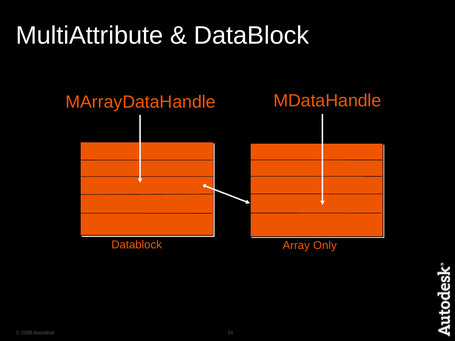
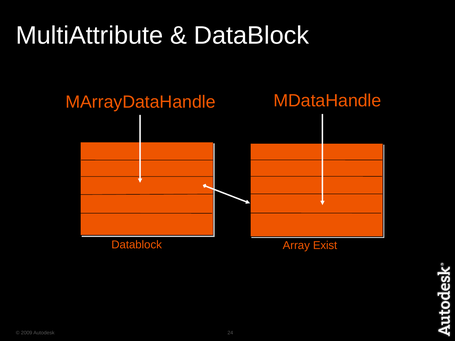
Only: Only -> Exist
